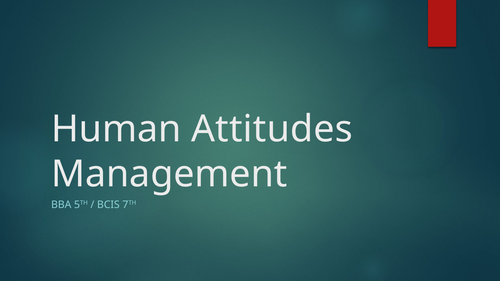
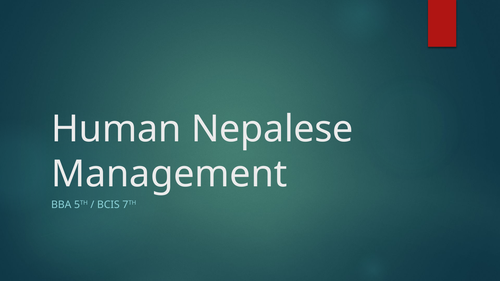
Attitudes: Attitudes -> Nepalese
